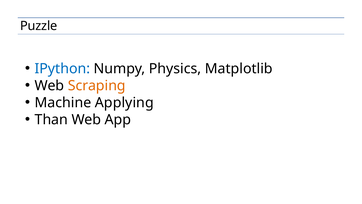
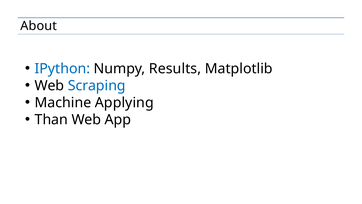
Puzzle: Puzzle -> About
Physics: Physics -> Results
Scraping colour: orange -> blue
